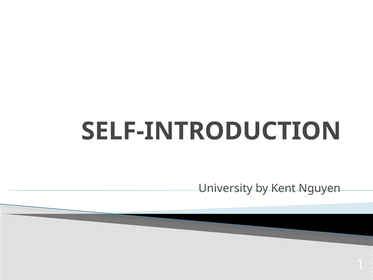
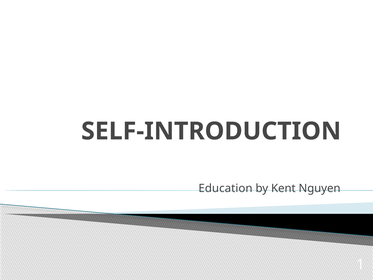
University: University -> Education
